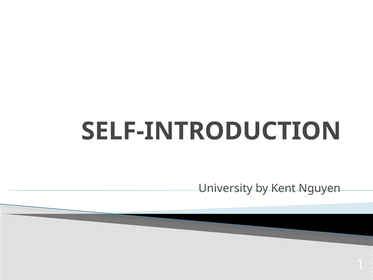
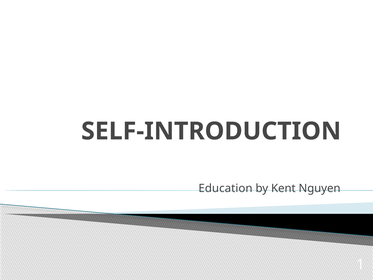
University: University -> Education
